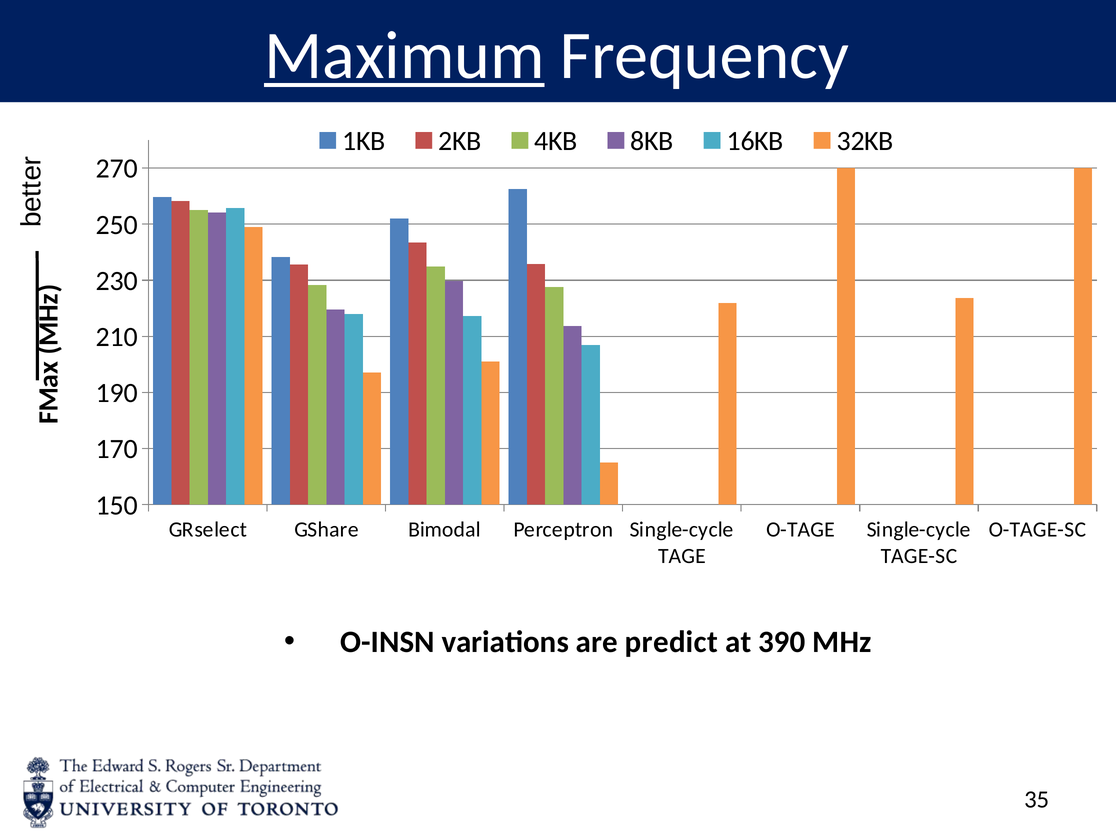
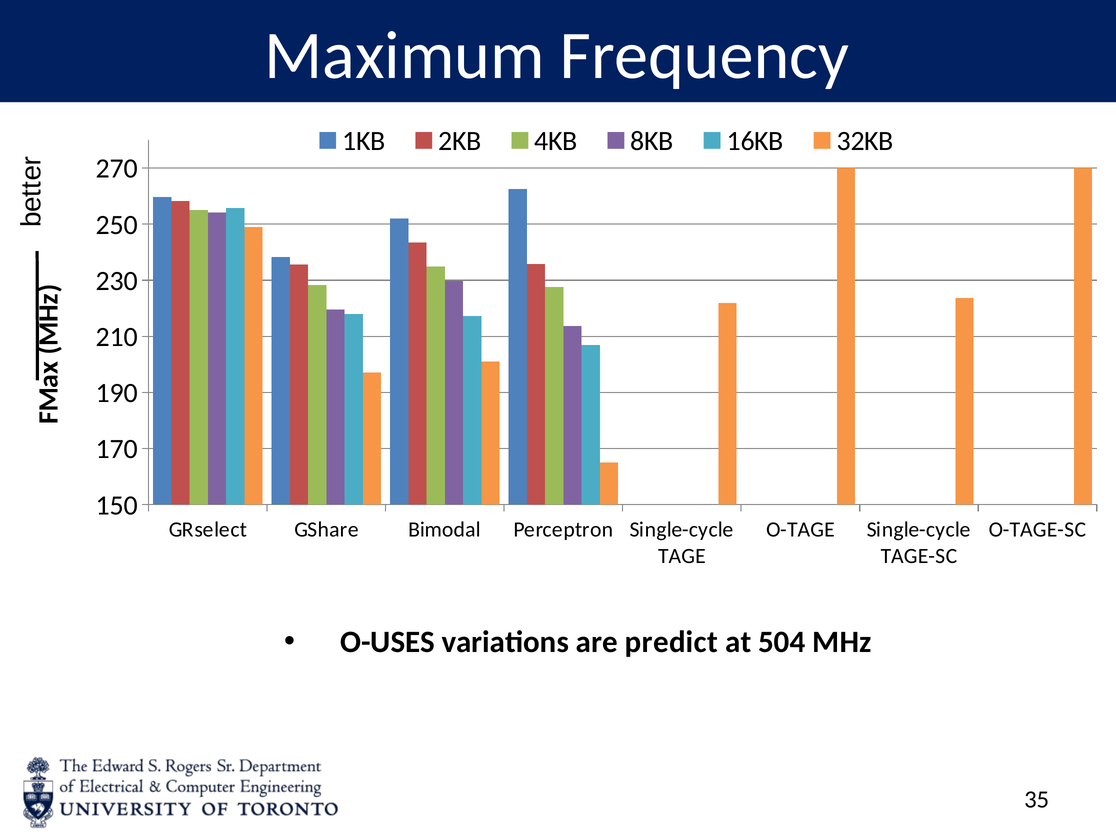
Maximum underline: present -> none
O-INSN: O-INSN -> O-USES
390: 390 -> 504
